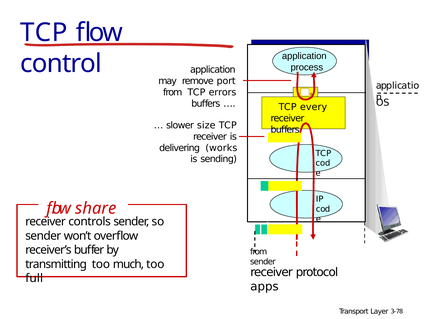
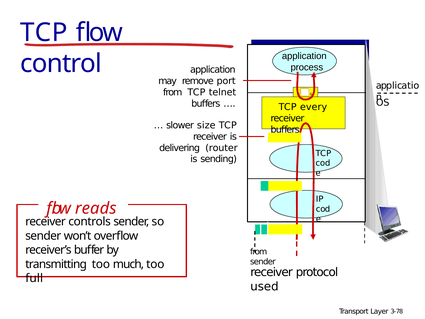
errors: errors -> telnet
works: works -> router
share: share -> reads
apps: apps -> used
